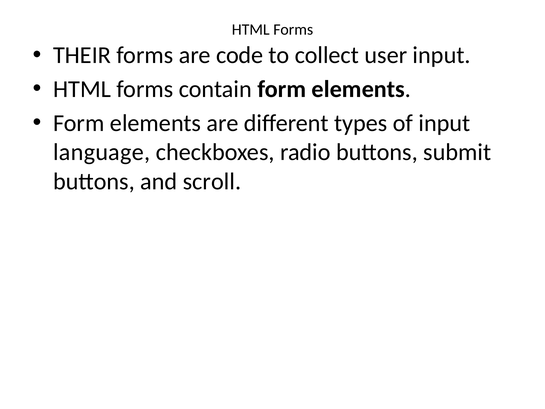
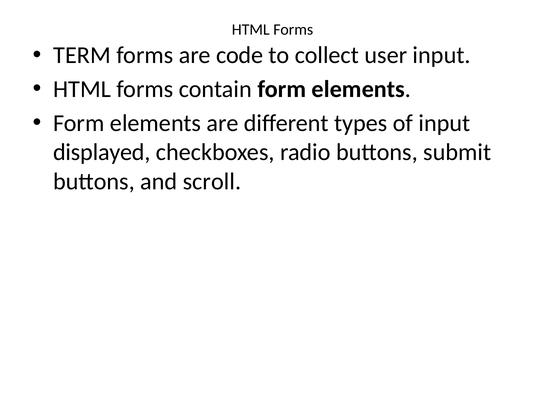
THEIR: THEIR -> TERM
language: language -> displayed
